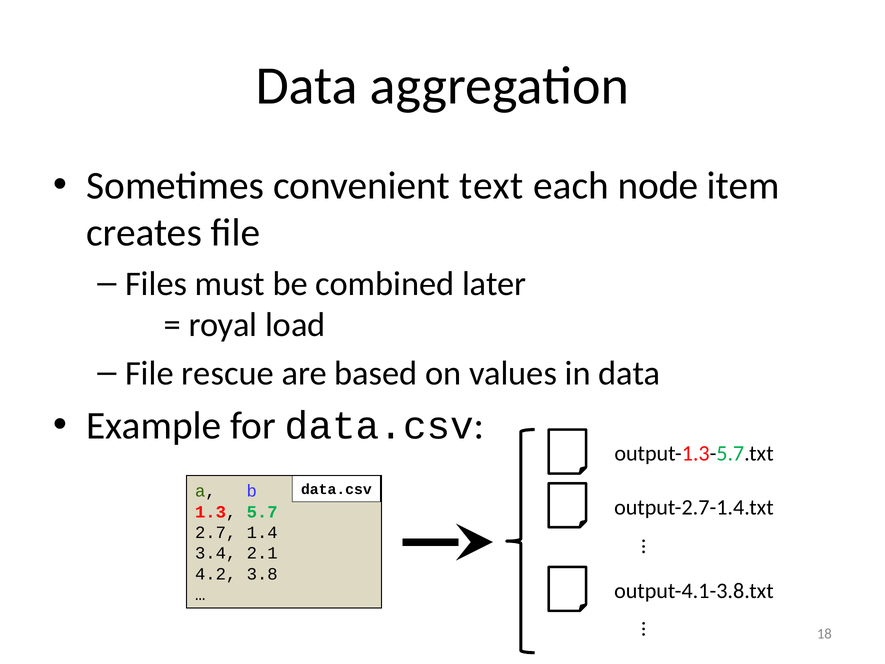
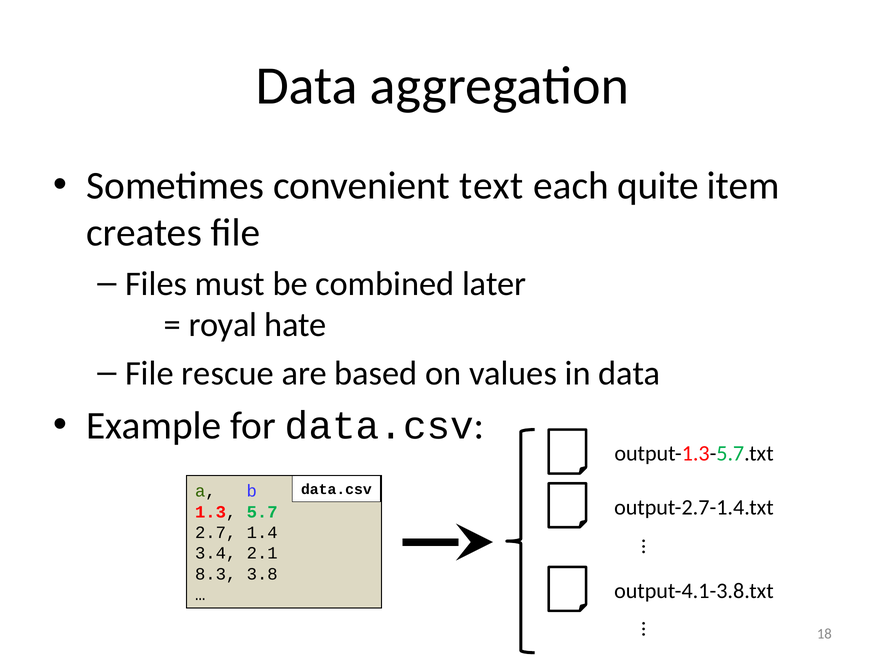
node: node -> quite
load: load -> hate
4.2: 4.2 -> 8.3
